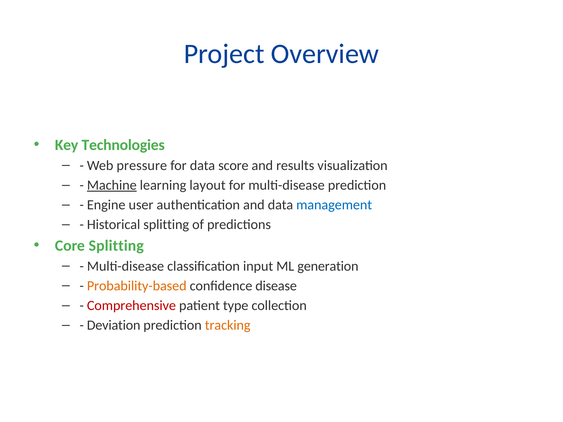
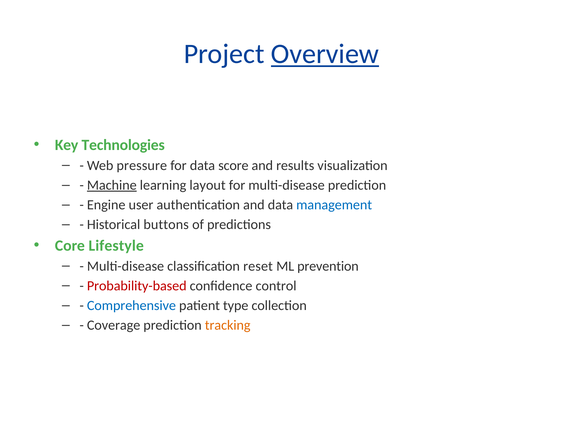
Overview underline: none -> present
Historical splitting: splitting -> buttons
Core Splitting: Splitting -> Lifestyle
input: input -> reset
generation: generation -> prevention
Probability-based colour: orange -> red
disease: disease -> control
Comprehensive colour: red -> blue
Deviation: Deviation -> Coverage
